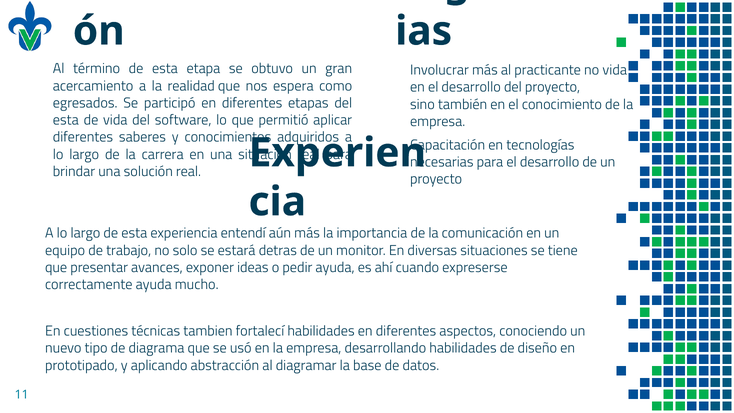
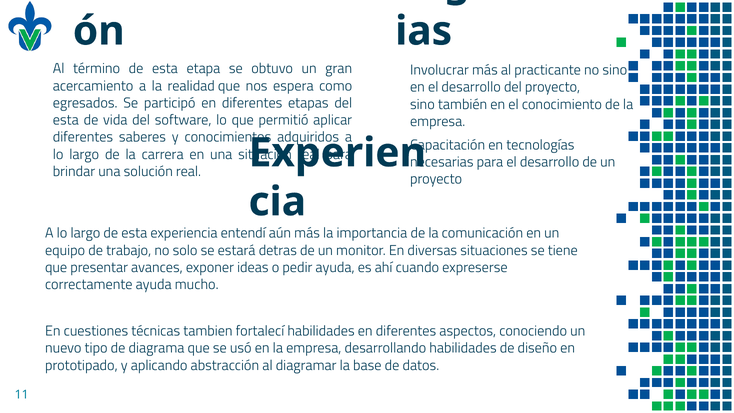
no vida: vida -> sino
